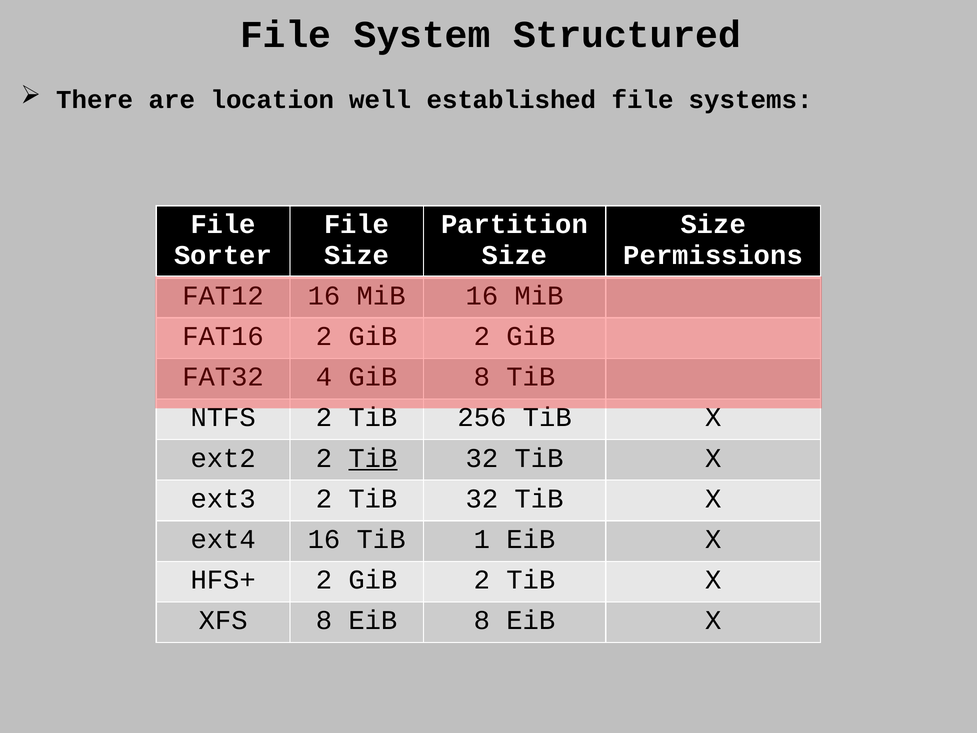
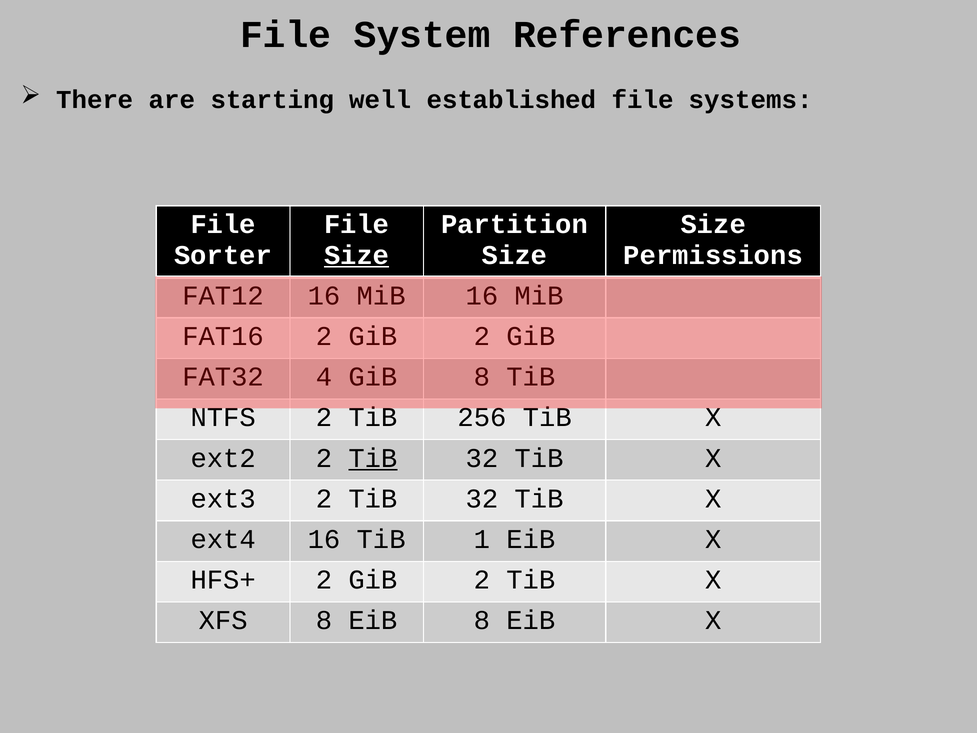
Structured: Structured -> References
location: location -> starting
Size at (357, 255) underline: none -> present
